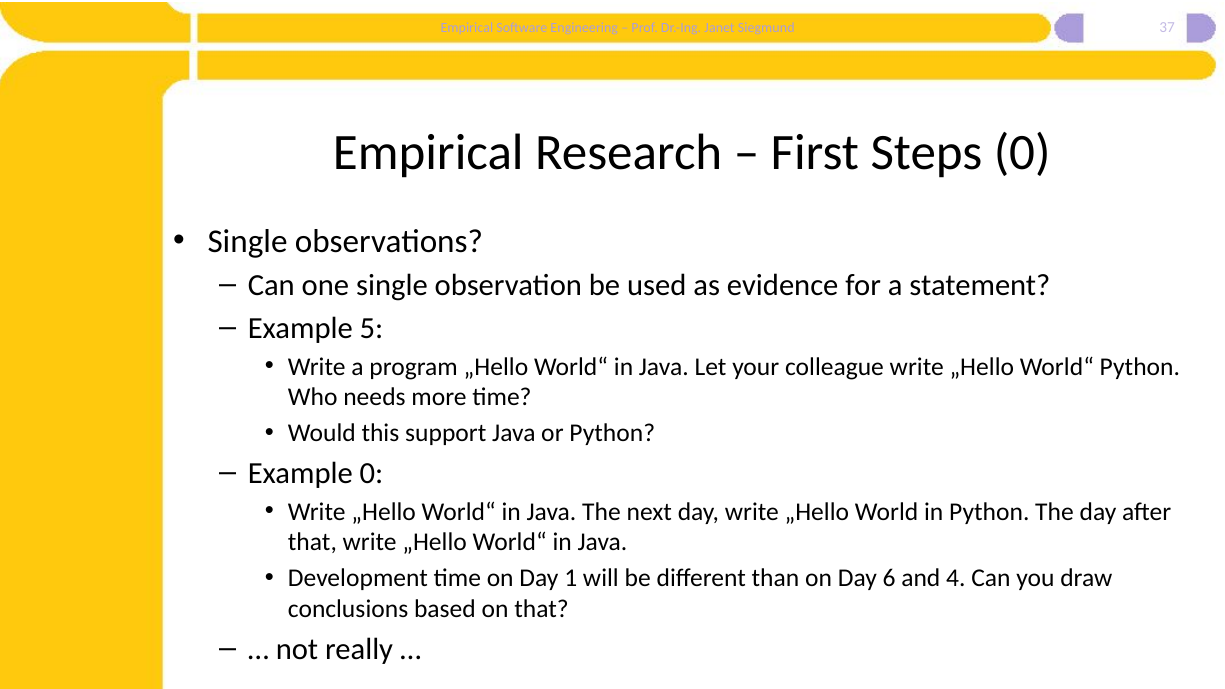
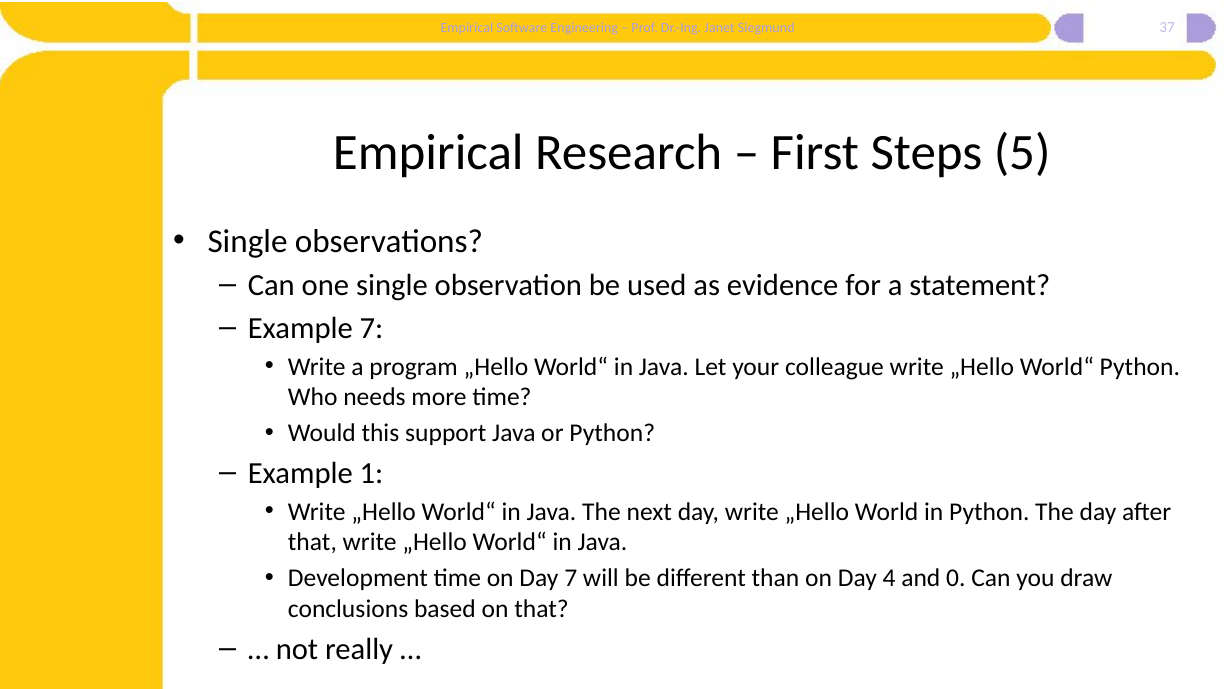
Steps 0: 0 -> 5
Example 5: 5 -> 7
Example 0: 0 -> 1
Day 1: 1 -> 7
6: 6 -> 4
4: 4 -> 0
